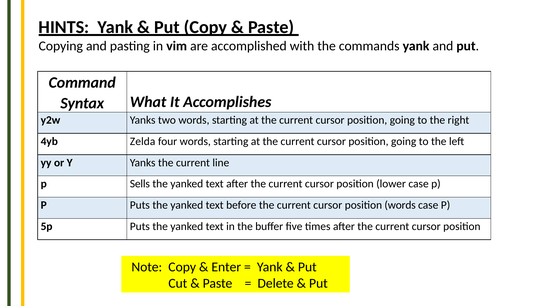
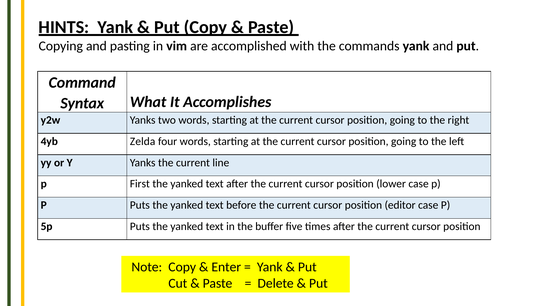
Sells: Sells -> First
position words: words -> editor
